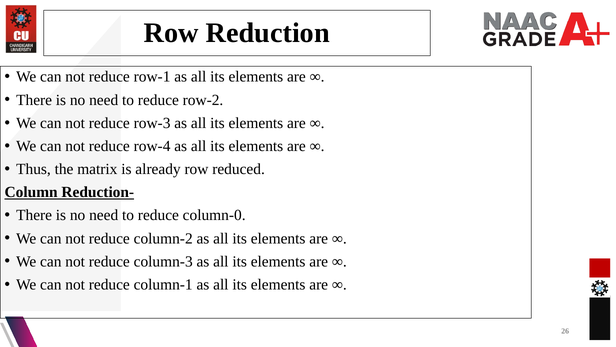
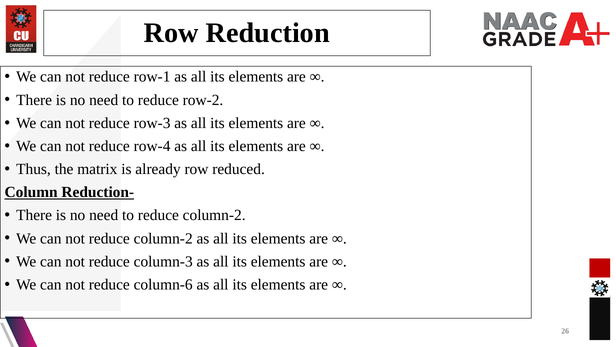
to reduce column-0: column-0 -> column-2
column-1: column-1 -> column-6
